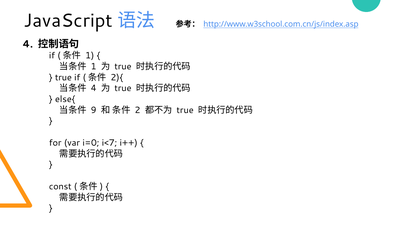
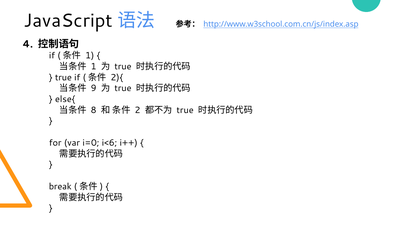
4 at (94, 88): 4 -> 9
9: 9 -> 8
i<7: i<7 -> i<6
const: const -> break
